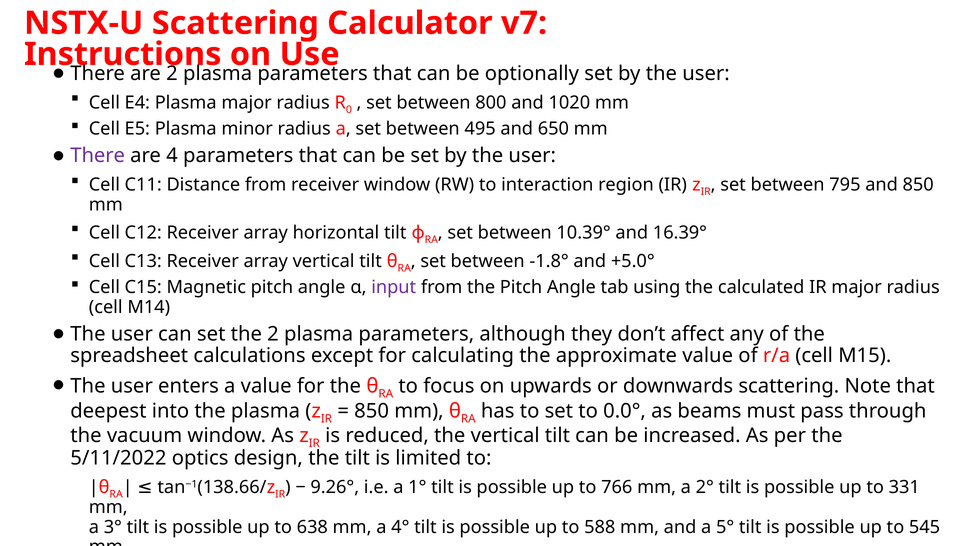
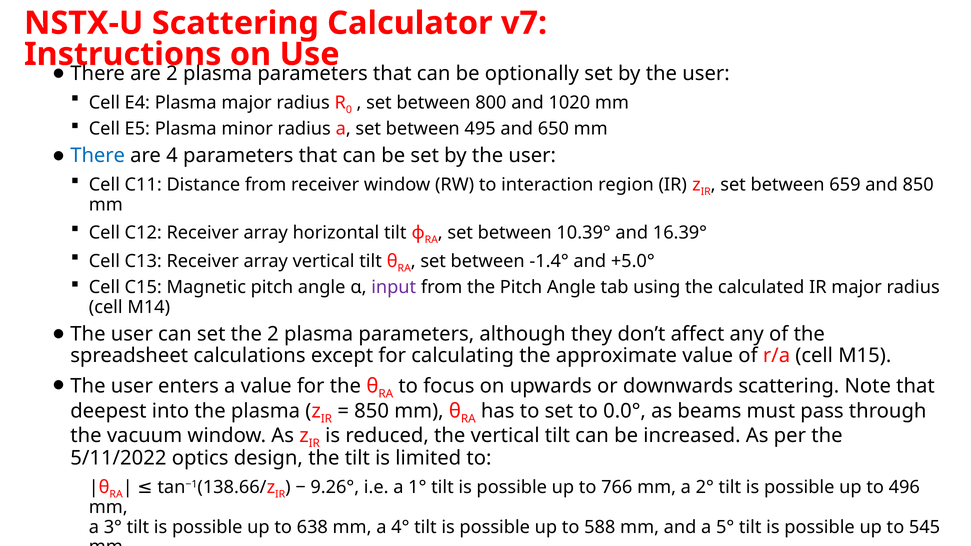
There at (98, 156) colour: purple -> blue
795: 795 -> 659
-1.8°: -1.8° -> -1.4°
331: 331 -> 496
